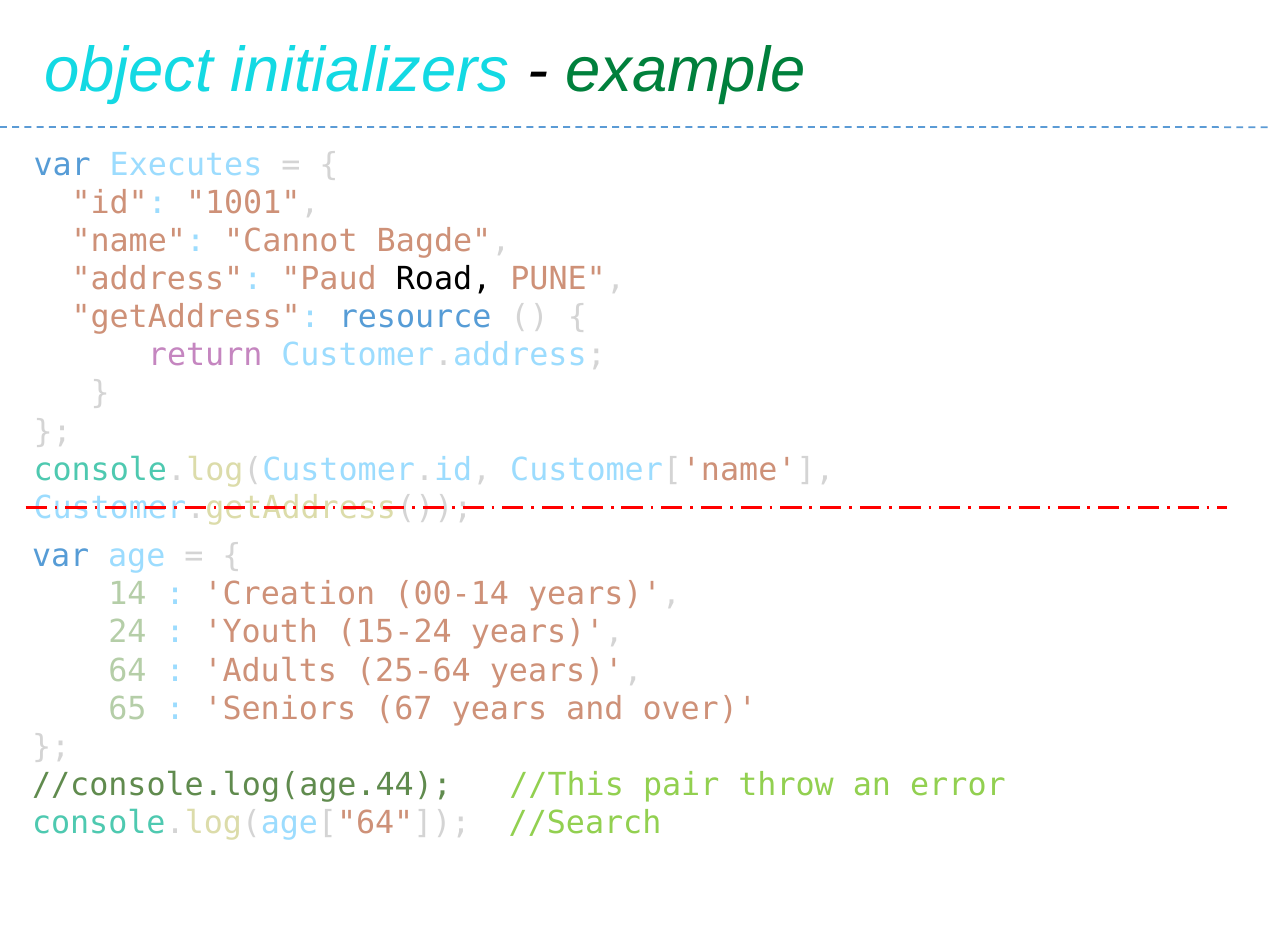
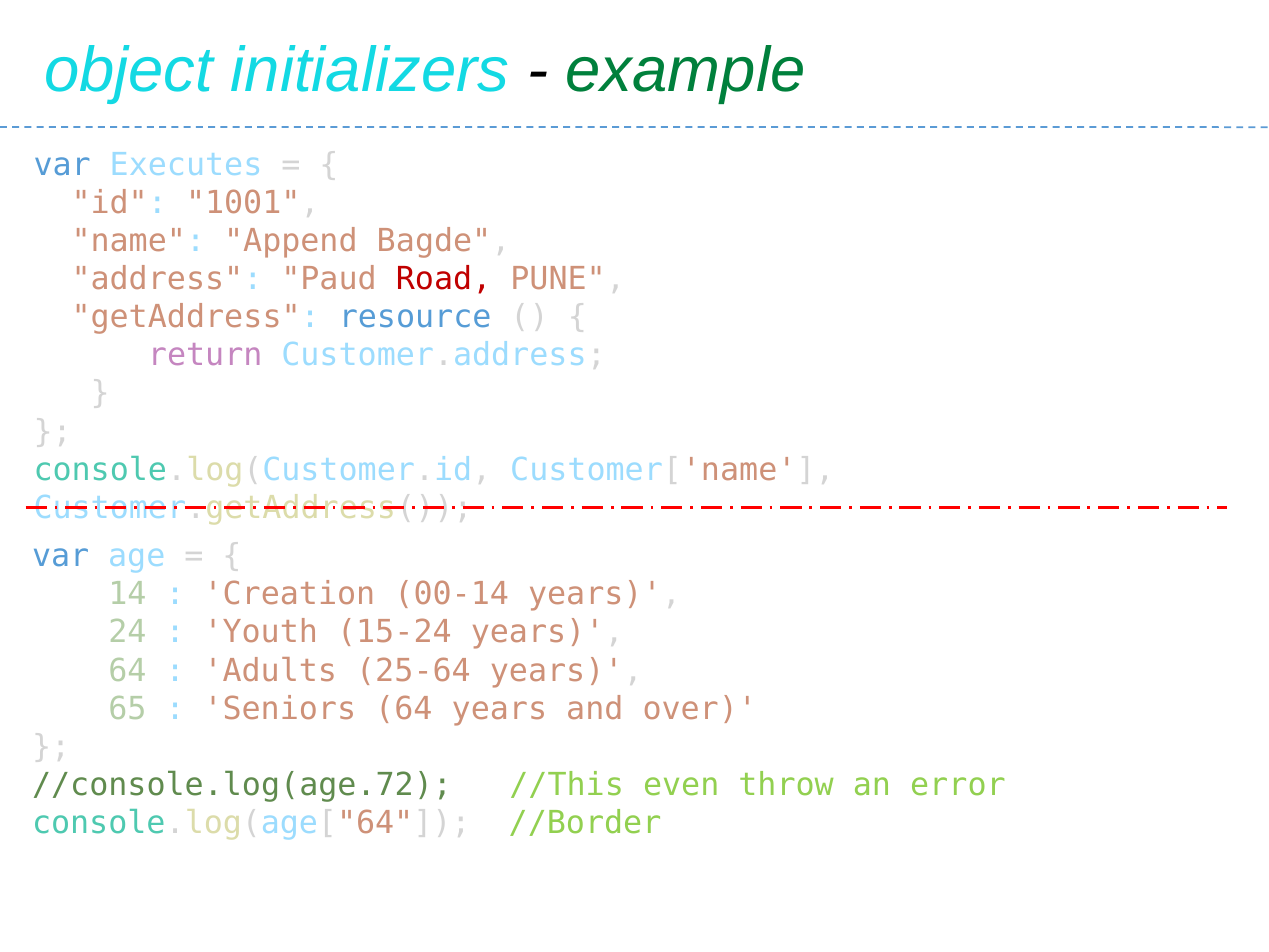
Cannot: Cannot -> Append
Road colour: black -> red
Seniors 67: 67 -> 64
//console.log(age.44: //console.log(age.44 -> //console.log(age.72
pair: pair -> even
//Search: //Search -> //Border
